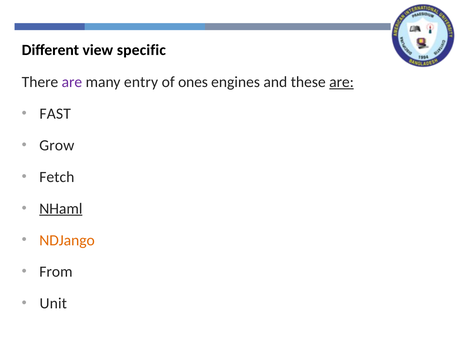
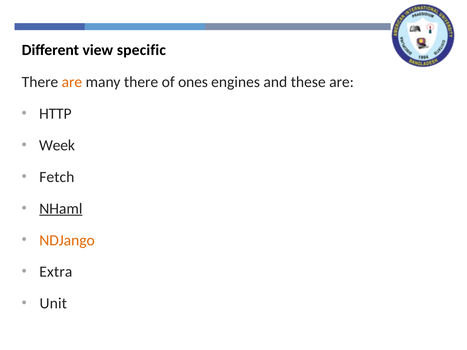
are at (72, 82) colour: purple -> orange
many entry: entry -> there
are at (342, 82) underline: present -> none
FAST: FAST -> HTTP
Grow: Grow -> Week
From: From -> Extra
